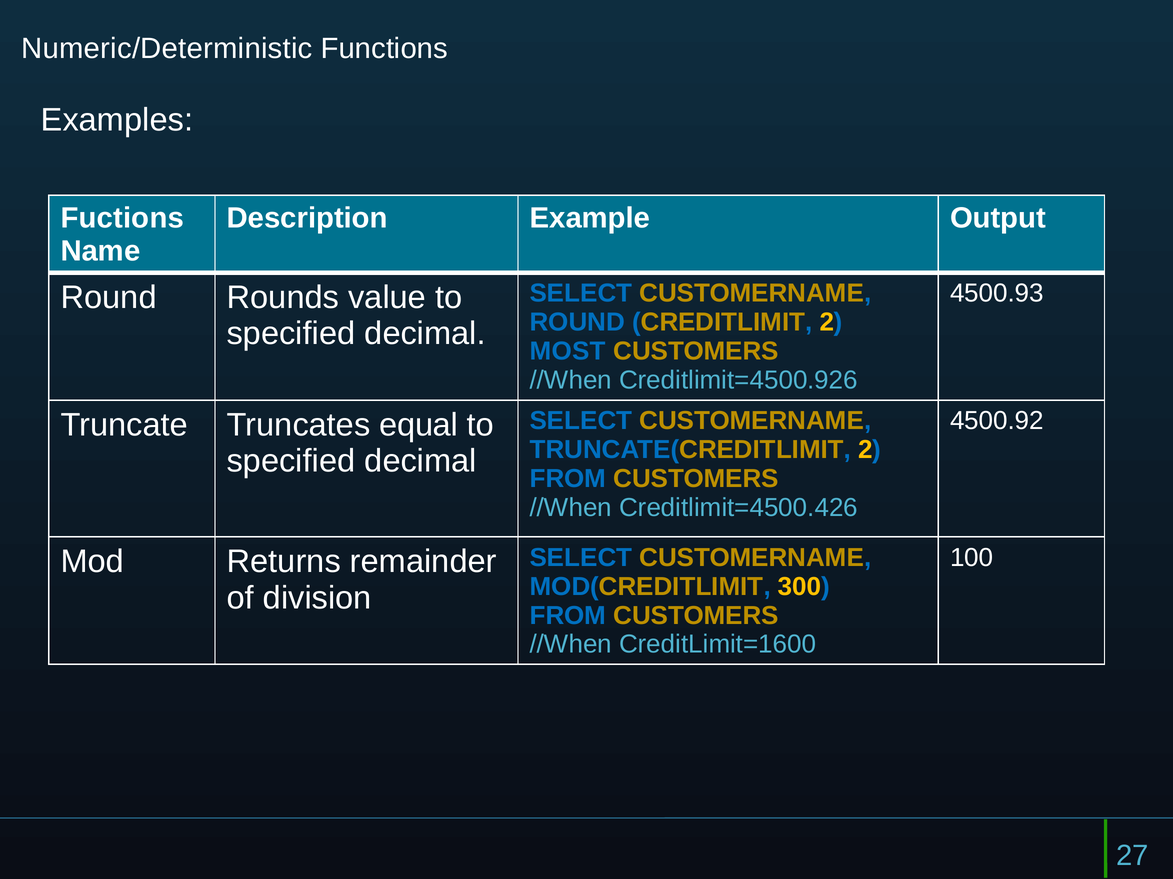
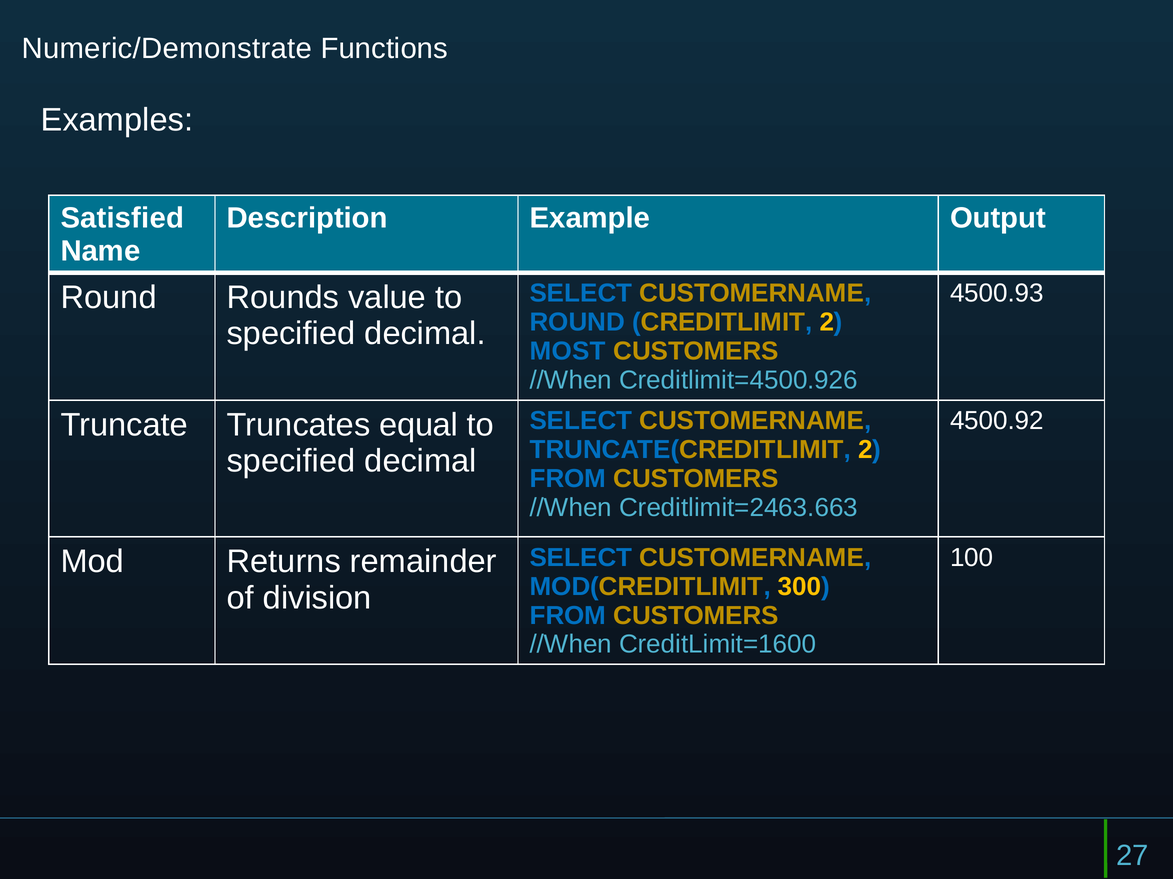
Numeric/Deterministic: Numeric/Deterministic -> Numeric/Demonstrate
Fuctions: Fuctions -> Satisfied
Creditlimit=4500.426: Creditlimit=4500.426 -> Creditlimit=2463.663
